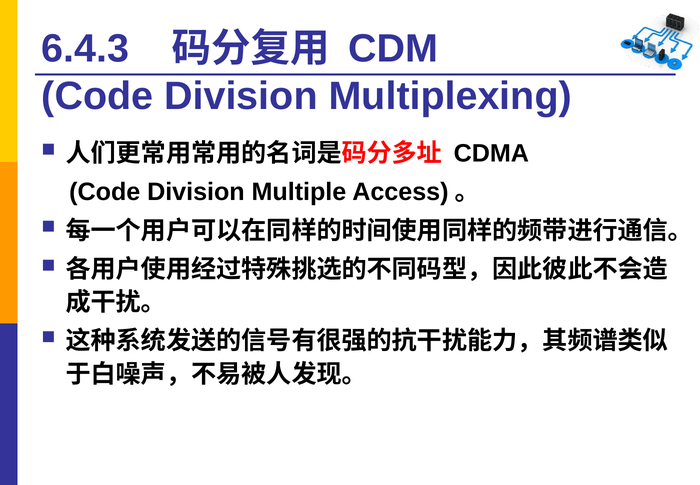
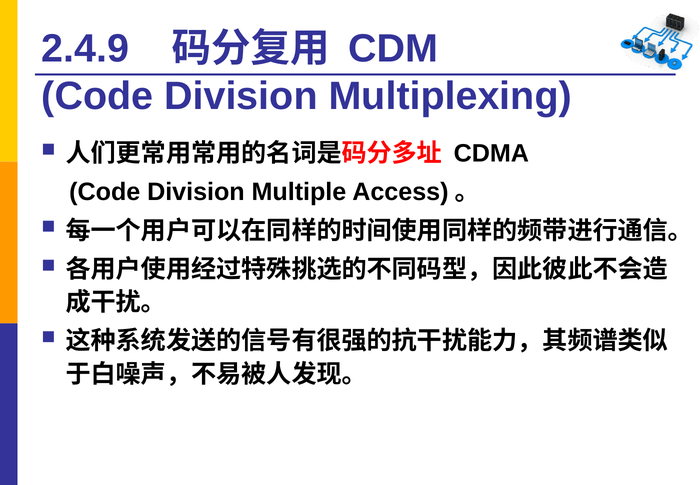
6.4.3: 6.4.3 -> 2.4.9
